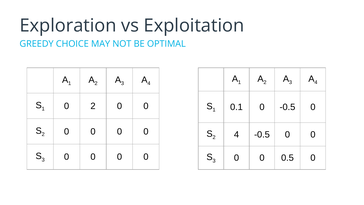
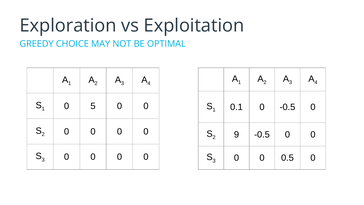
0 2: 2 -> 5
4 at (236, 134): 4 -> 9
